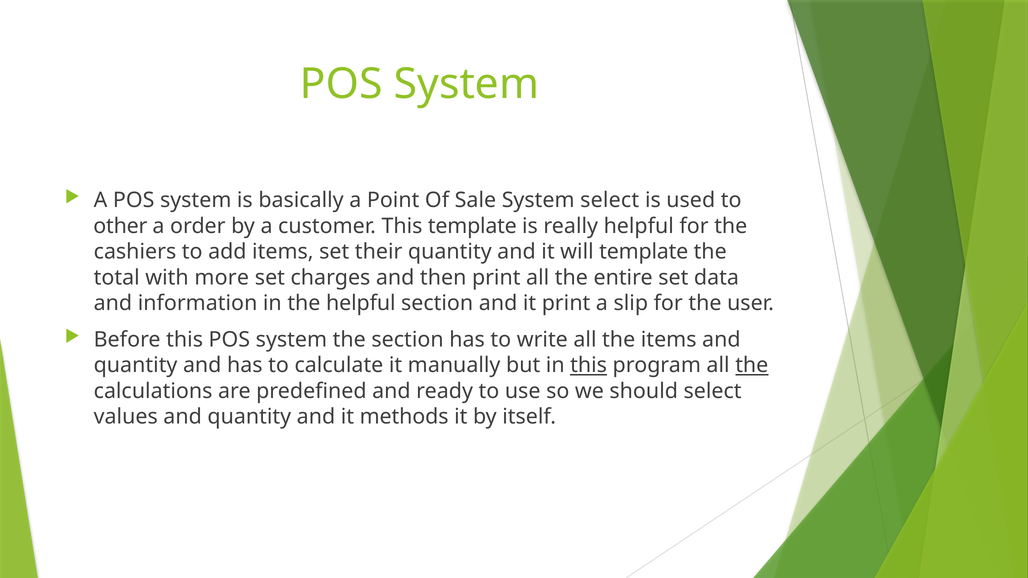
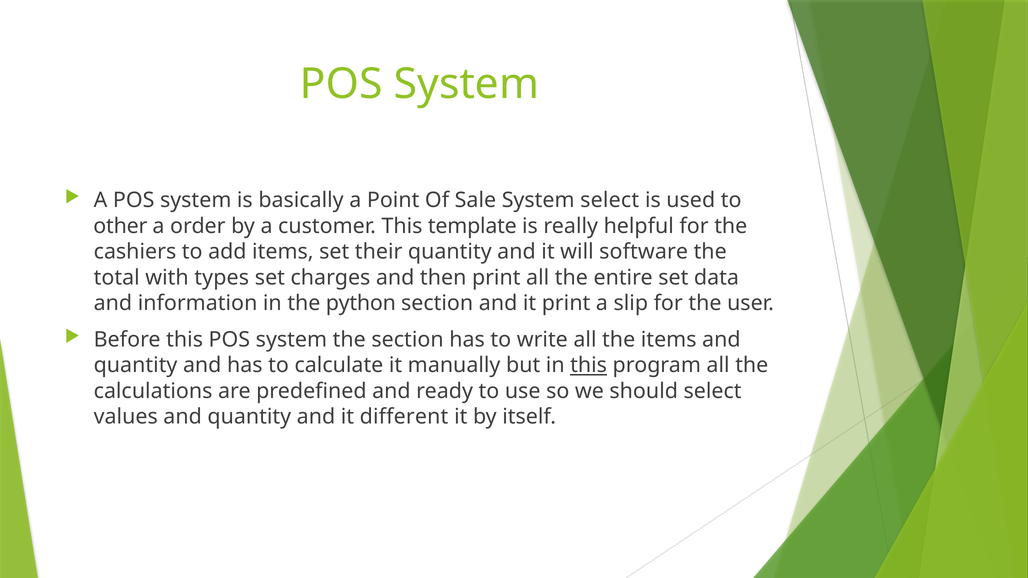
will template: template -> software
more: more -> types
the helpful: helpful -> python
the at (752, 366) underline: present -> none
methods: methods -> different
